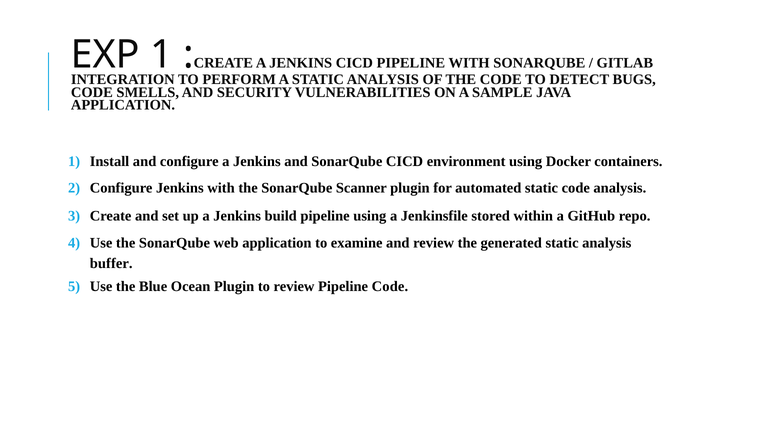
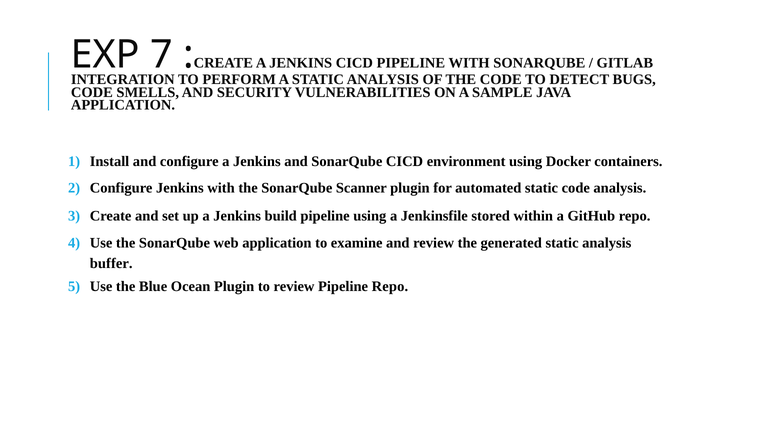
1 at (162, 54): 1 -> 7
Pipeline Code: Code -> Repo
